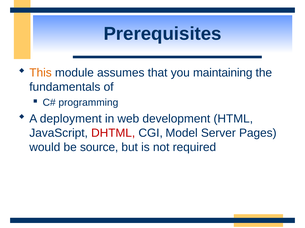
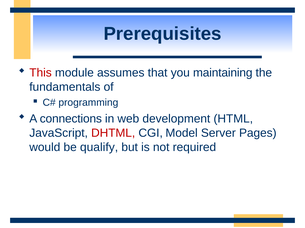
This colour: orange -> red
deployment: deployment -> connections
source: source -> qualify
